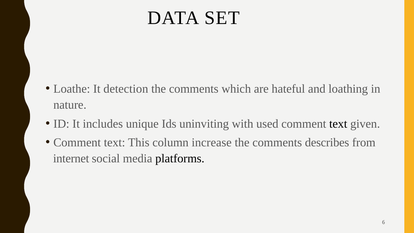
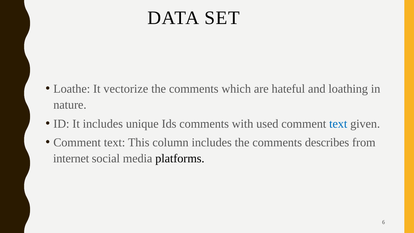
detection: detection -> vectorize
Ids uninviting: uninviting -> comments
text at (338, 124) colour: black -> blue
column increase: increase -> includes
